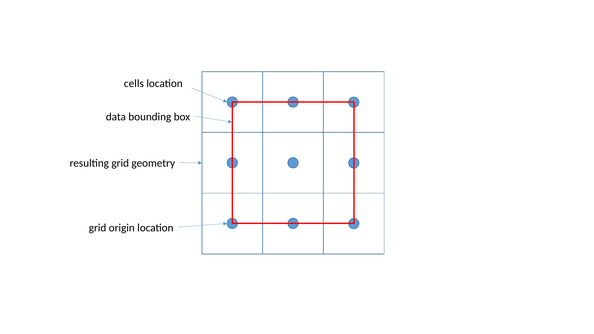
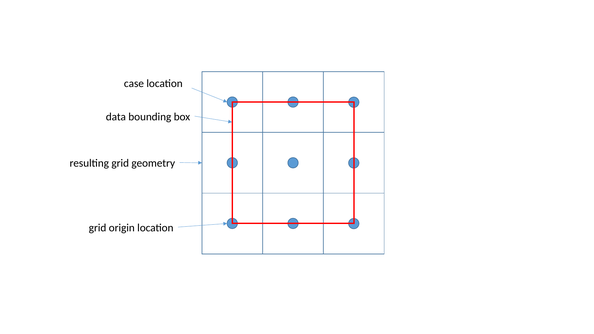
cells: cells -> case
